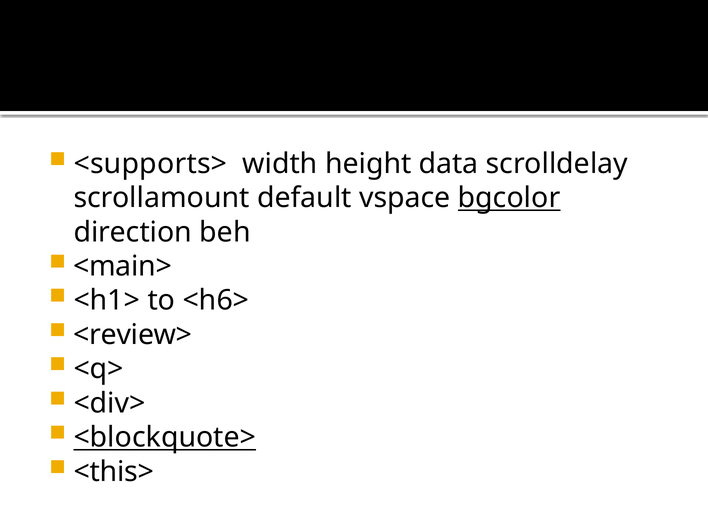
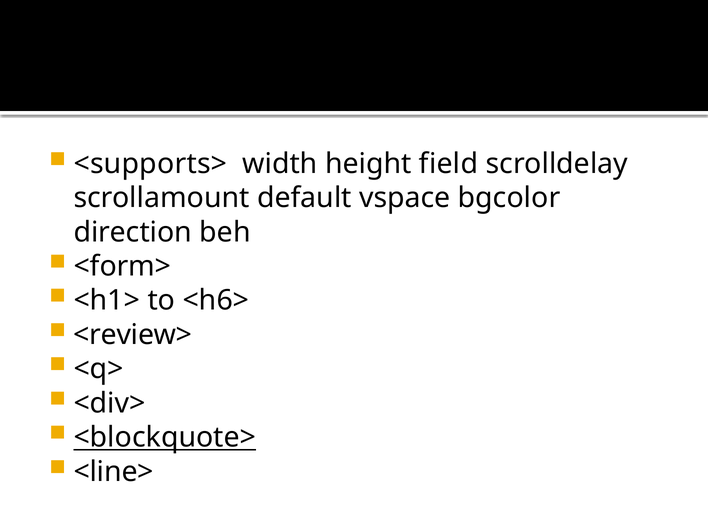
data: data -> field
bgcolor underline: present -> none
<main>: <main> -> <form>
<this>: <this> -> <line>
